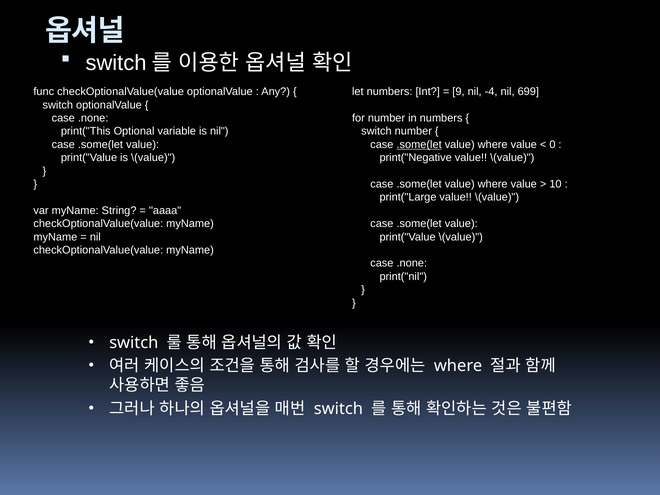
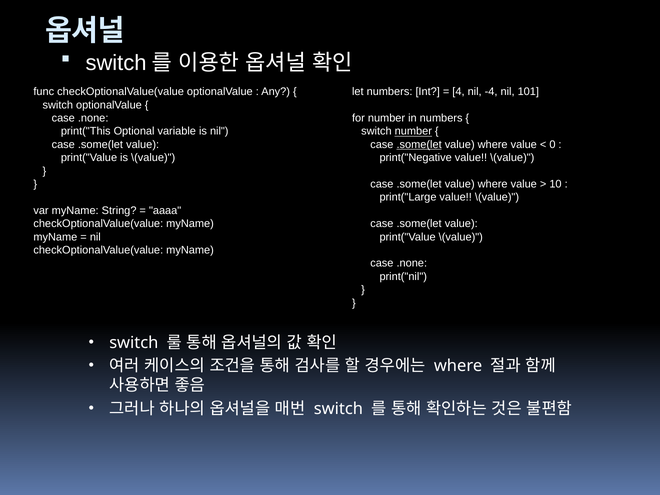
9: 9 -> 4
699: 699 -> 101
number at (413, 131) underline: none -> present
